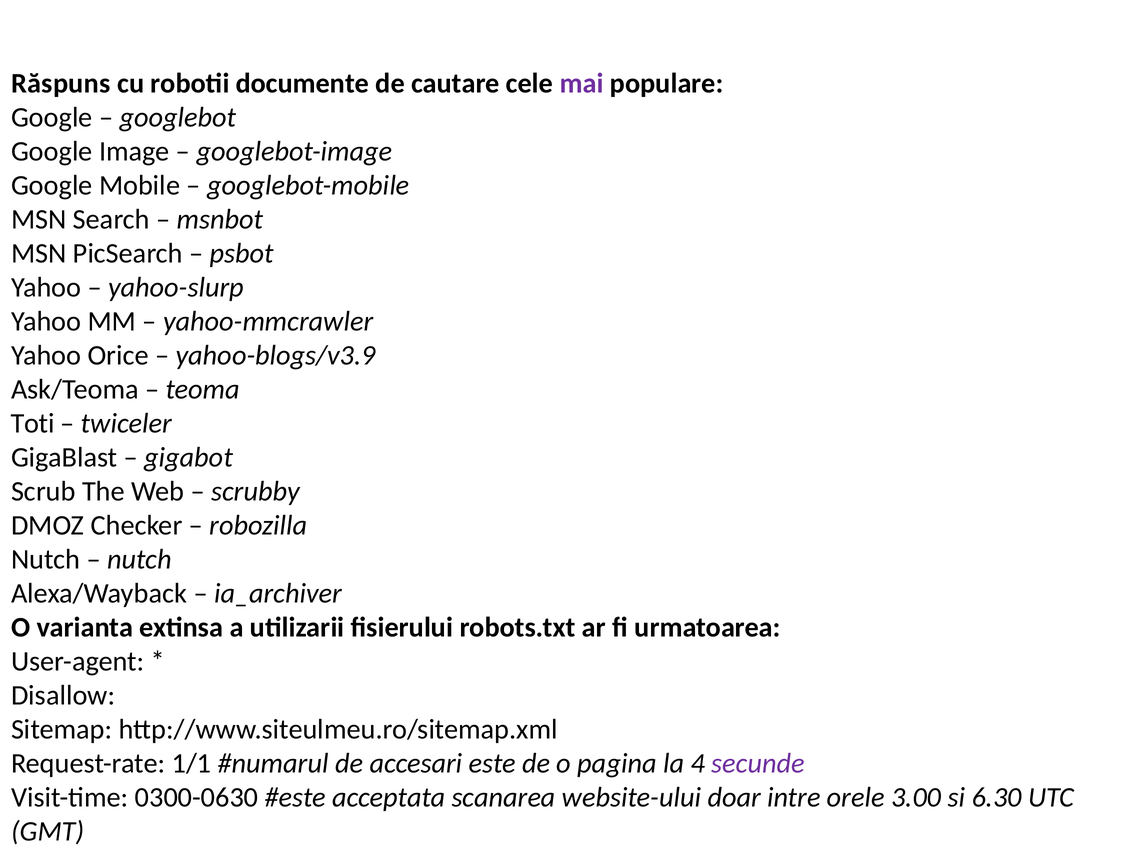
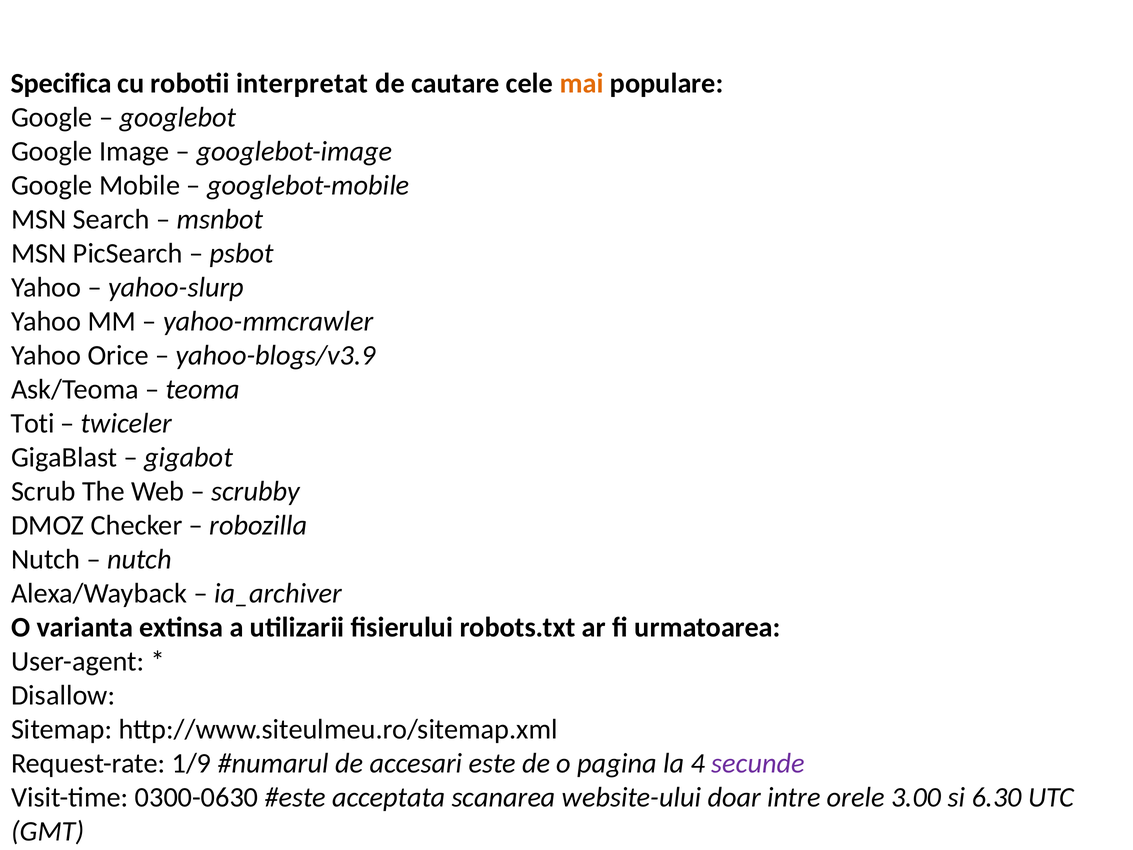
Răspuns: Răspuns -> Specifica
documente: documente -> interpretat
mai colour: purple -> orange
1/1: 1/1 -> 1/9
